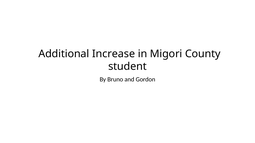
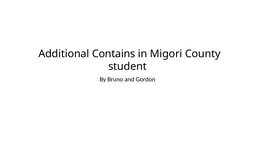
Increase: Increase -> Contains
